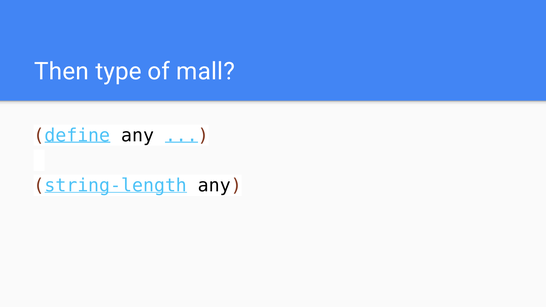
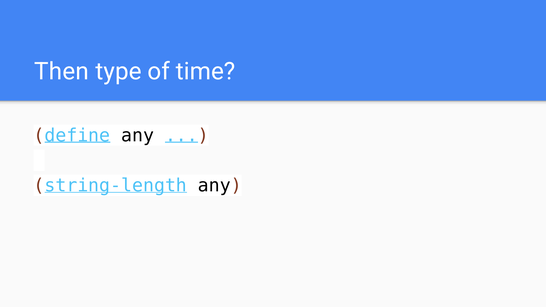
mall: mall -> time
